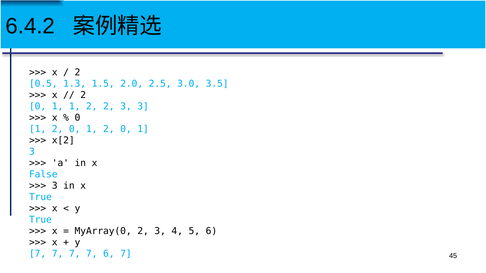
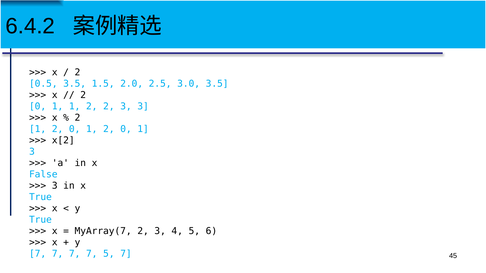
0.5 1.3: 1.3 -> 3.5
0 at (77, 118): 0 -> 2
MyArray(0: MyArray(0 -> MyArray(7
7 6: 6 -> 5
